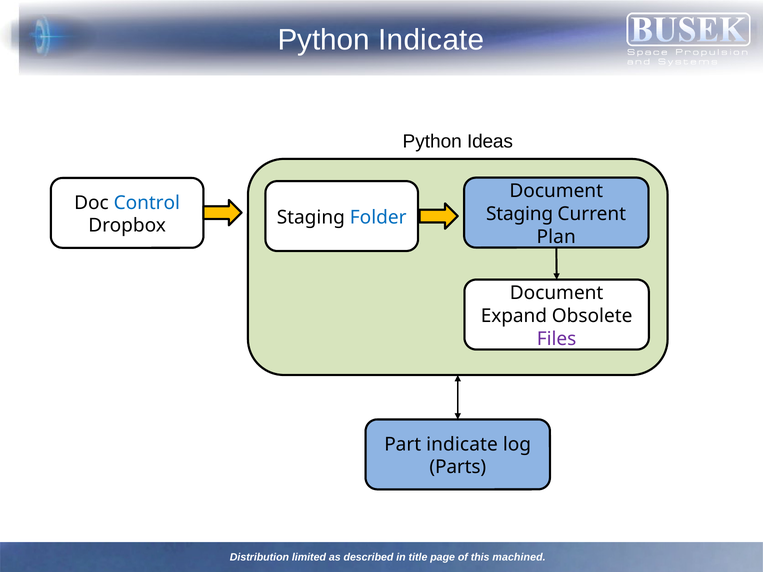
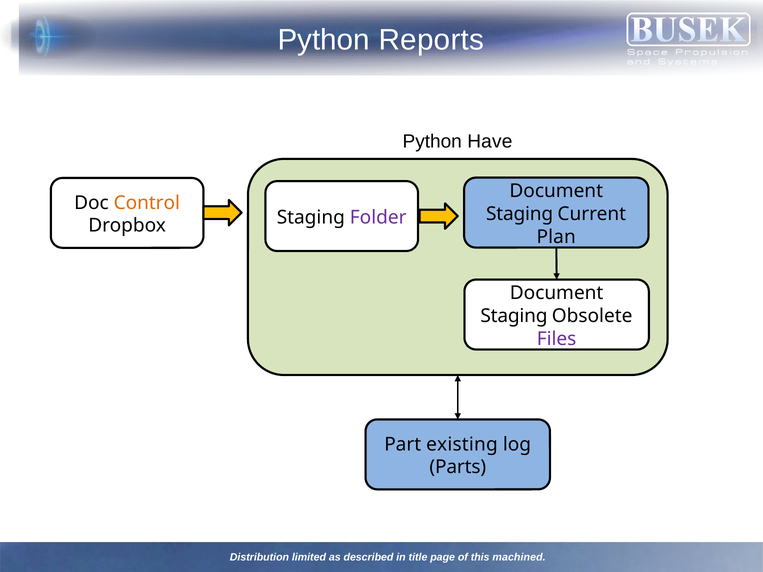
Python Indicate: Indicate -> Reports
Ideas: Ideas -> Have
Control colour: blue -> orange
Folder colour: blue -> purple
Expand at (514, 316): Expand -> Staging
Part indicate: indicate -> existing
